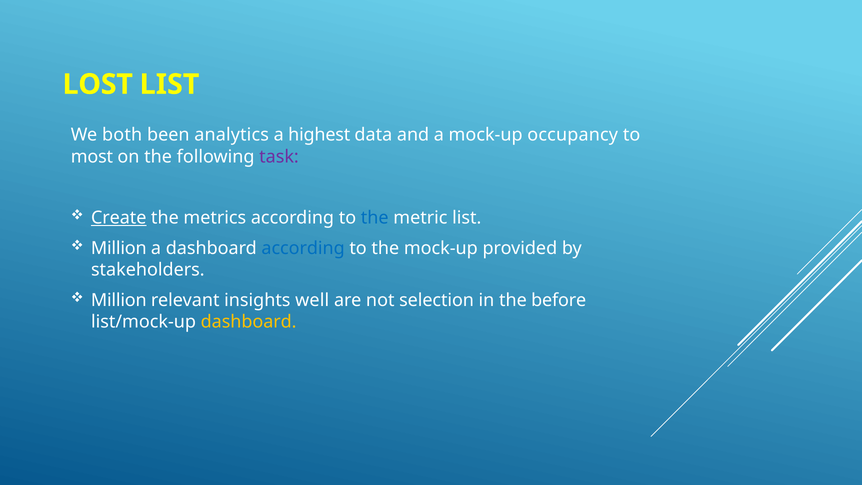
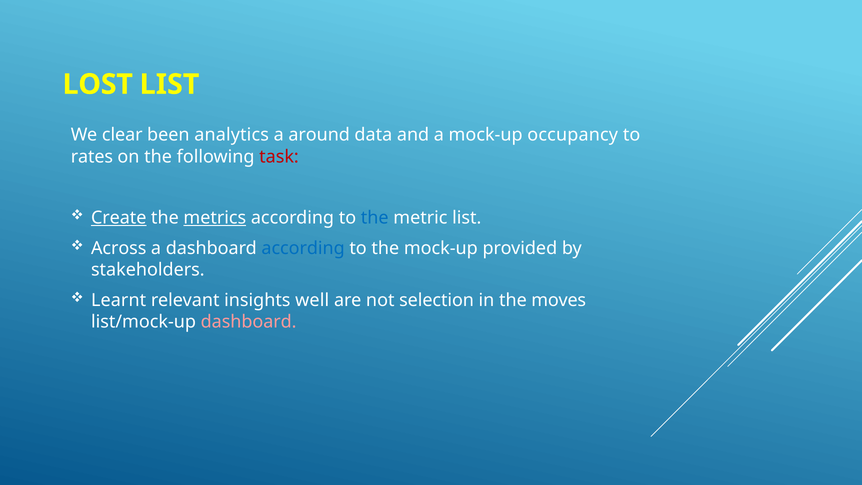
both: both -> clear
highest: highest -> around
most: most -> rates
task colour: purple -> red
metrics underline: none -> present
Million at (119, 248): Million -> Across
Million at (119, 300): Million -> Learnt
before: before -> moves
dashboard at (249, 322) colour: yellow -> pink
